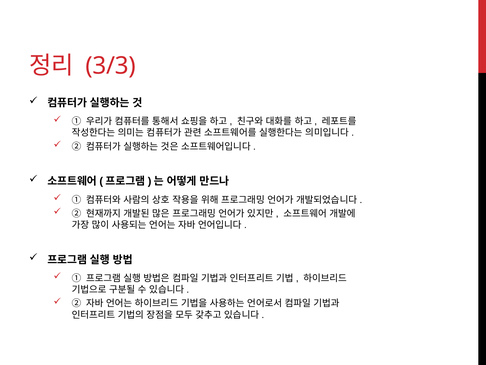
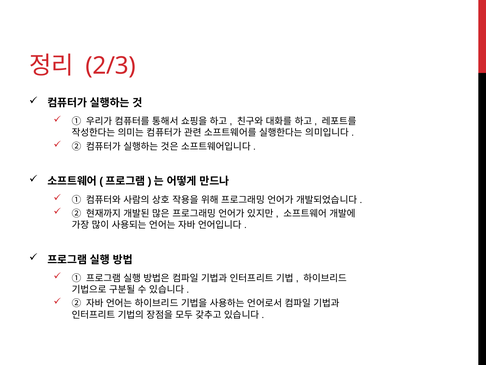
3/3: 3/3 -> 2/3
